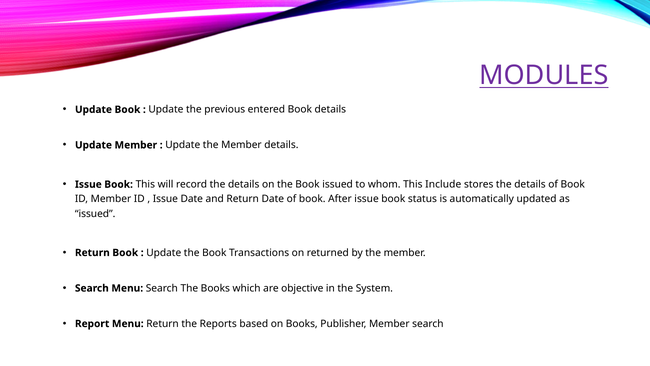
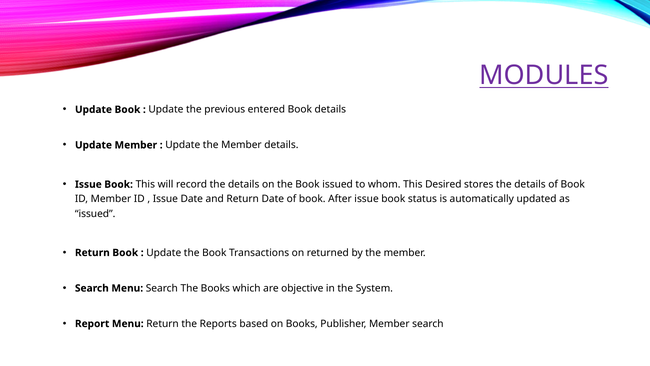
Include: Include -> Desired
